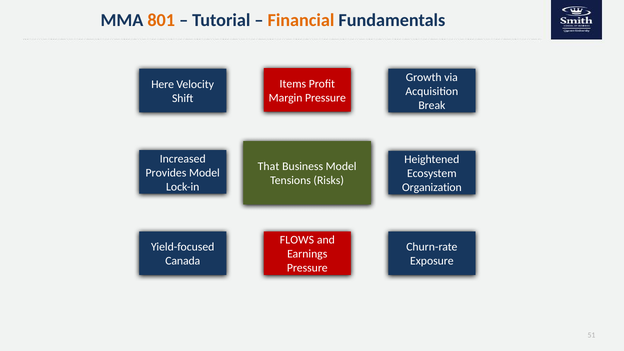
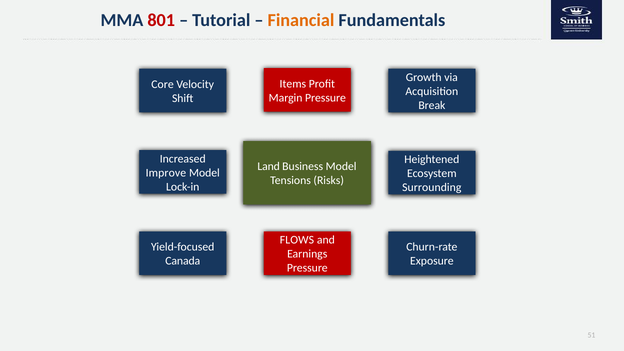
801 colour: orange -> red
Here: Here -> Core
That: That -> Land
Provides: Provides -> Improve
Organization: Organization -> Surrounding
